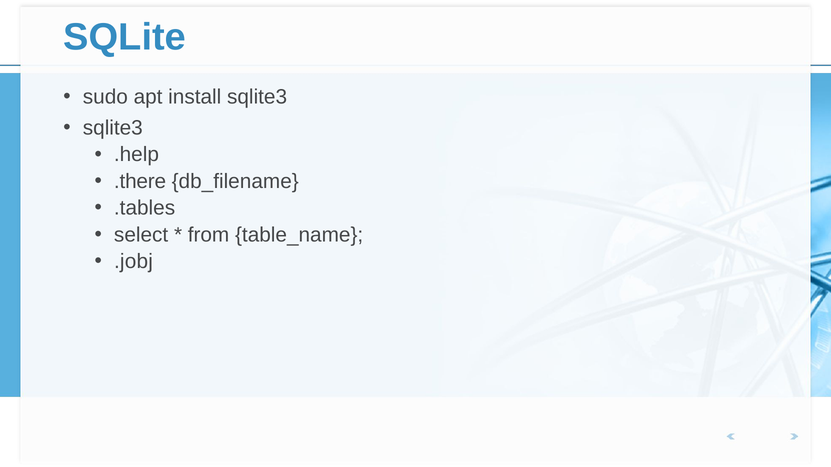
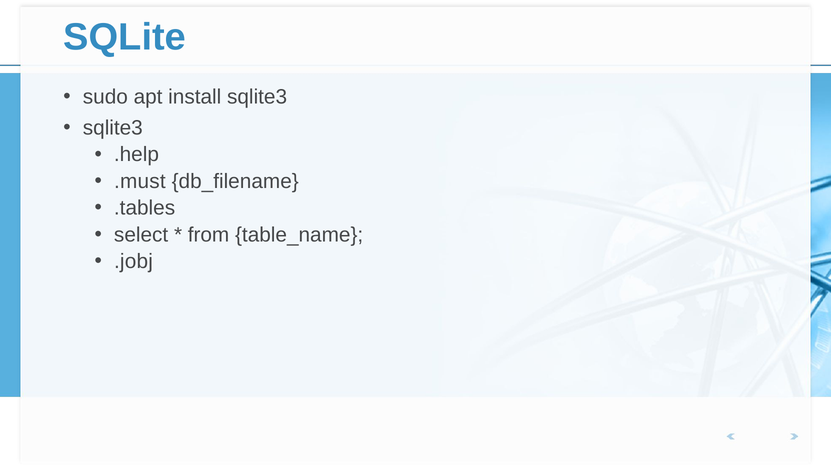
.there: .there -> .must
